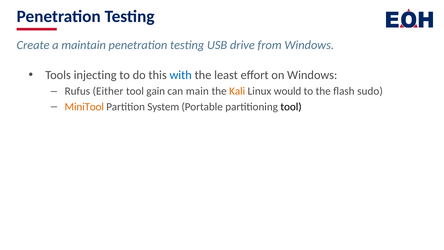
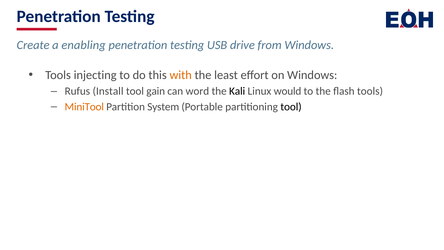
maintain: maintain -> enabling
with colour: blue -> orange
Either: Either -> Install
main: main -> word
Kali colour: orange -> black
flash sudo: sudo -> tools
